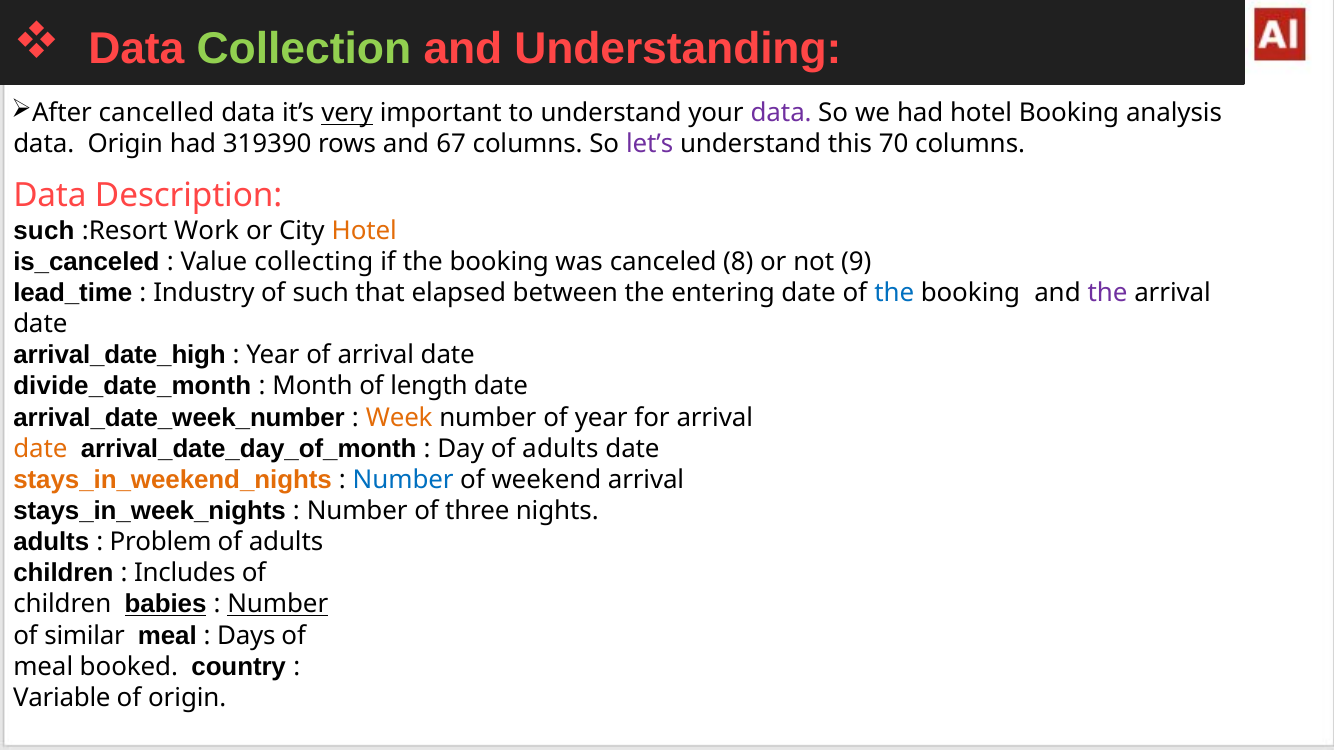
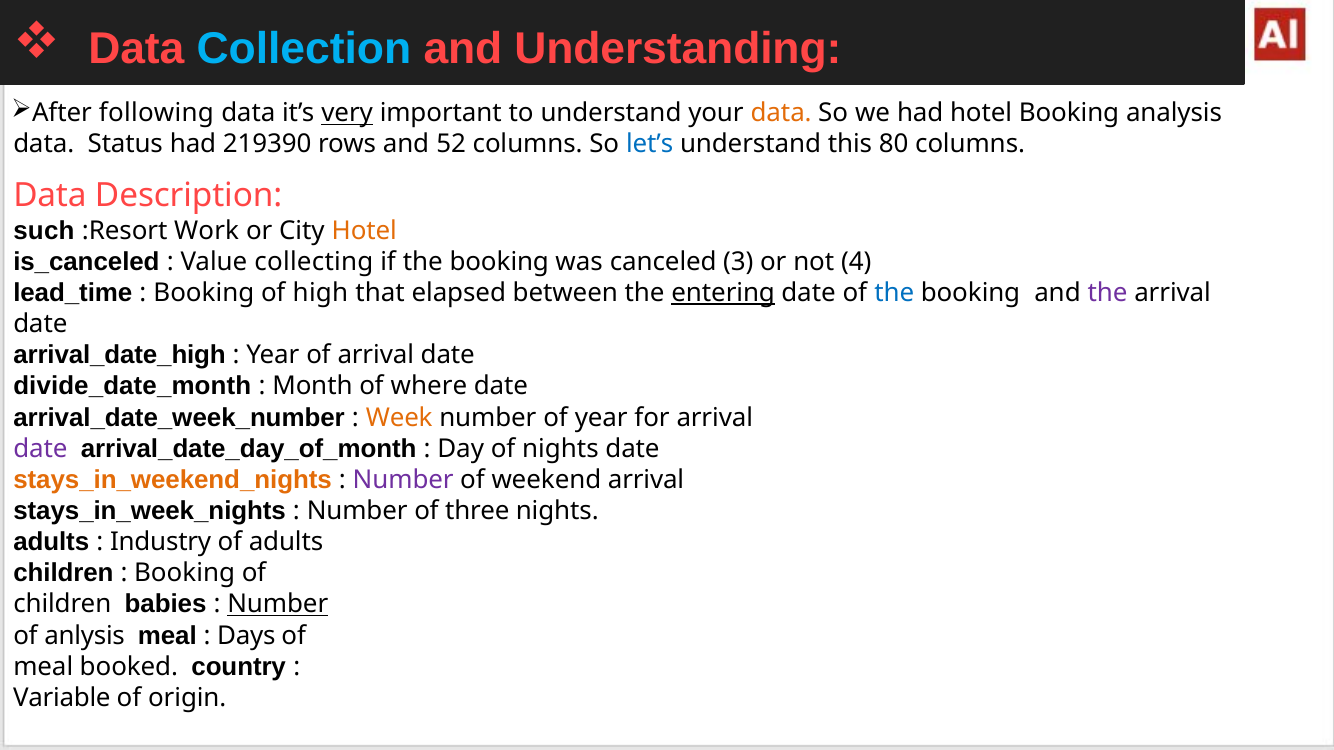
Collection colour: light green -> light blue
cancelled: cancelled -> following
data at (781, 113) colour: purple -> orange
data Origin: Origin -> Status
319390: 319390 -> 219390
67: 67 -> 52
let’s colour: purple -> blue
70: 70 -> 80
8: 8 -> 3
9: 9 -> 4
Industry at (204, 293): Industry -> Booking
of such: such -> high
entering underline: none -> present
length: length -> where
date at (40, 449) colour: orange -> purple
Day of adults: adults -> nights
Number at (403, 480) colour: blue -> purple
Problem: Problem -> Industry
Includes at (185, 574): Includes -> Booking
babies underline: present -> none
similar: similar -> anlysis
